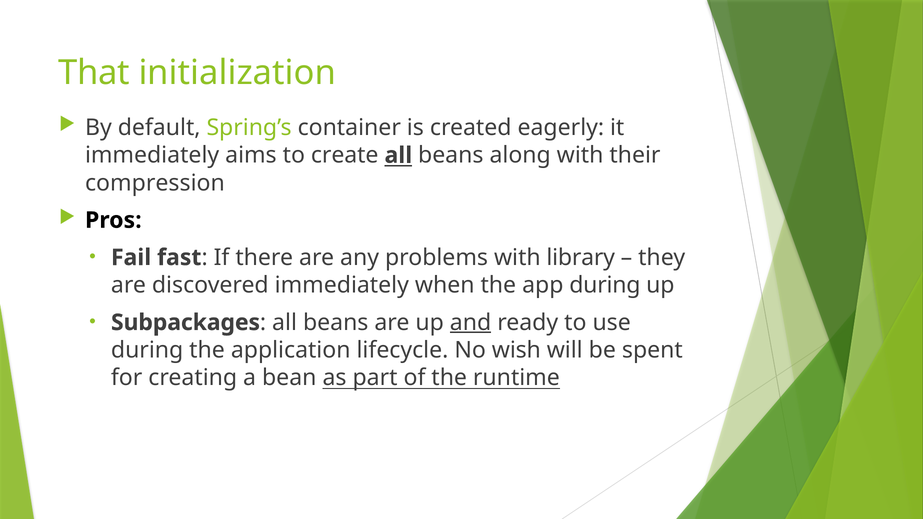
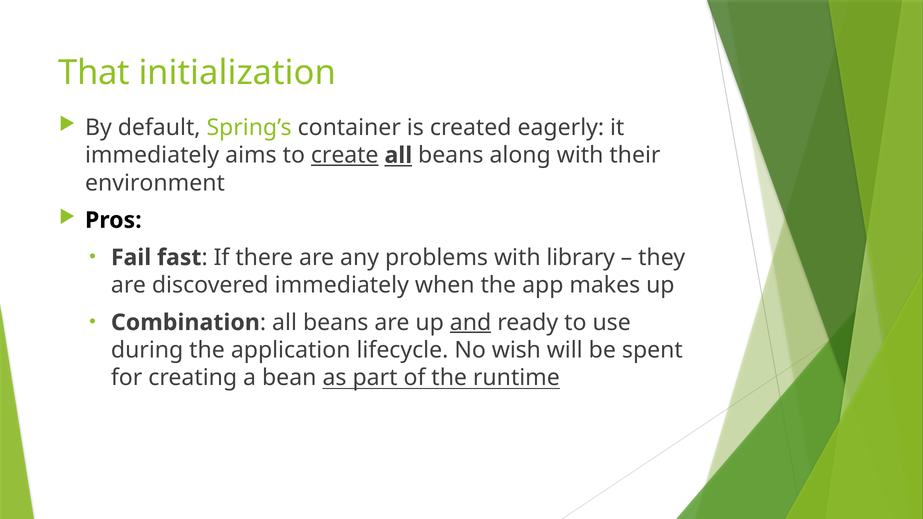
create underline: none -> present
compression: compression -> environment
app during: during -> makes
Subpackages: Subpackages -> Combination
